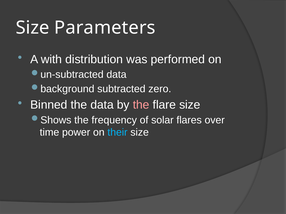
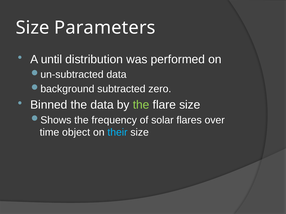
with: with -> until
the at (141, 105) colour: pink -> light green
power: power -> object
